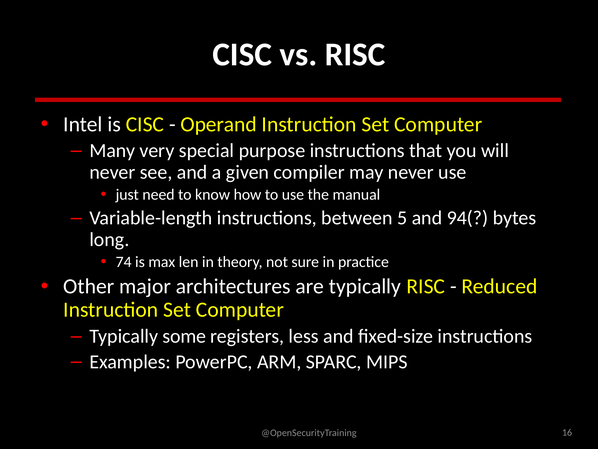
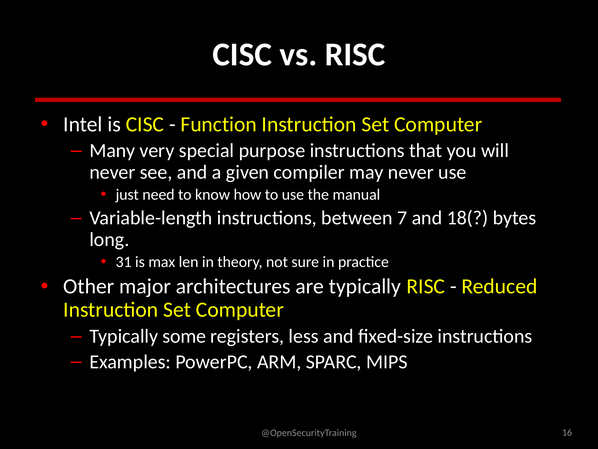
Operand: Operand -> Function
5: 5 -> 7
94(: 94( -> 18(
74: 74 -> 31
